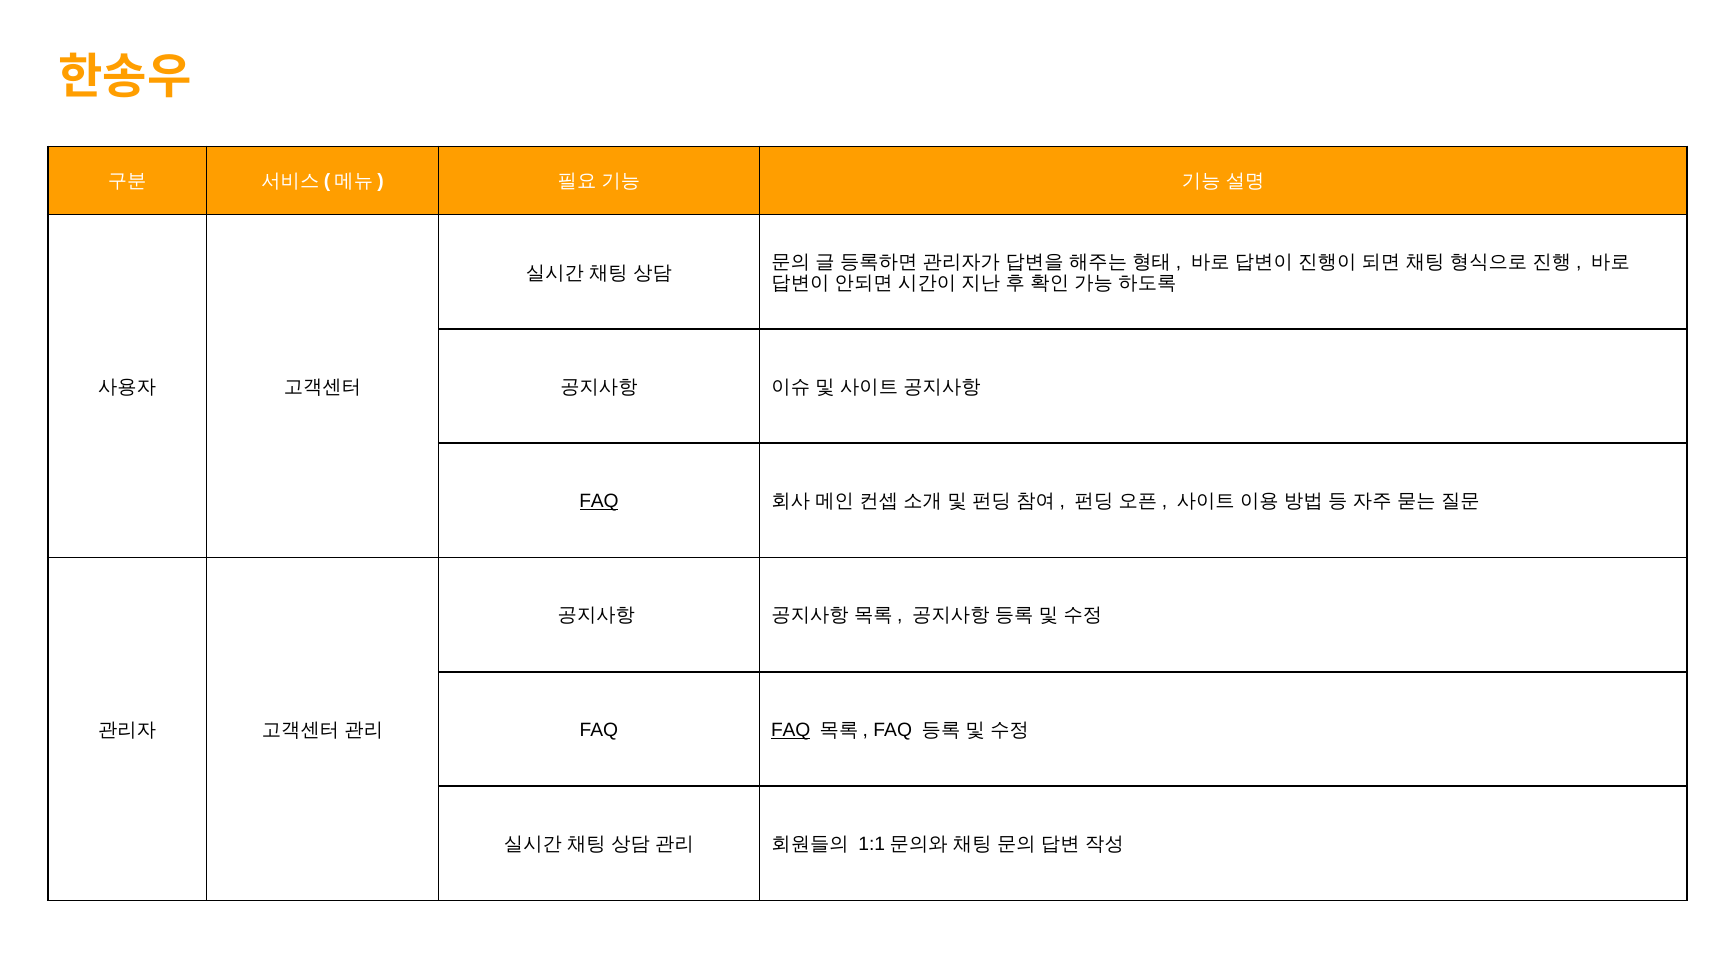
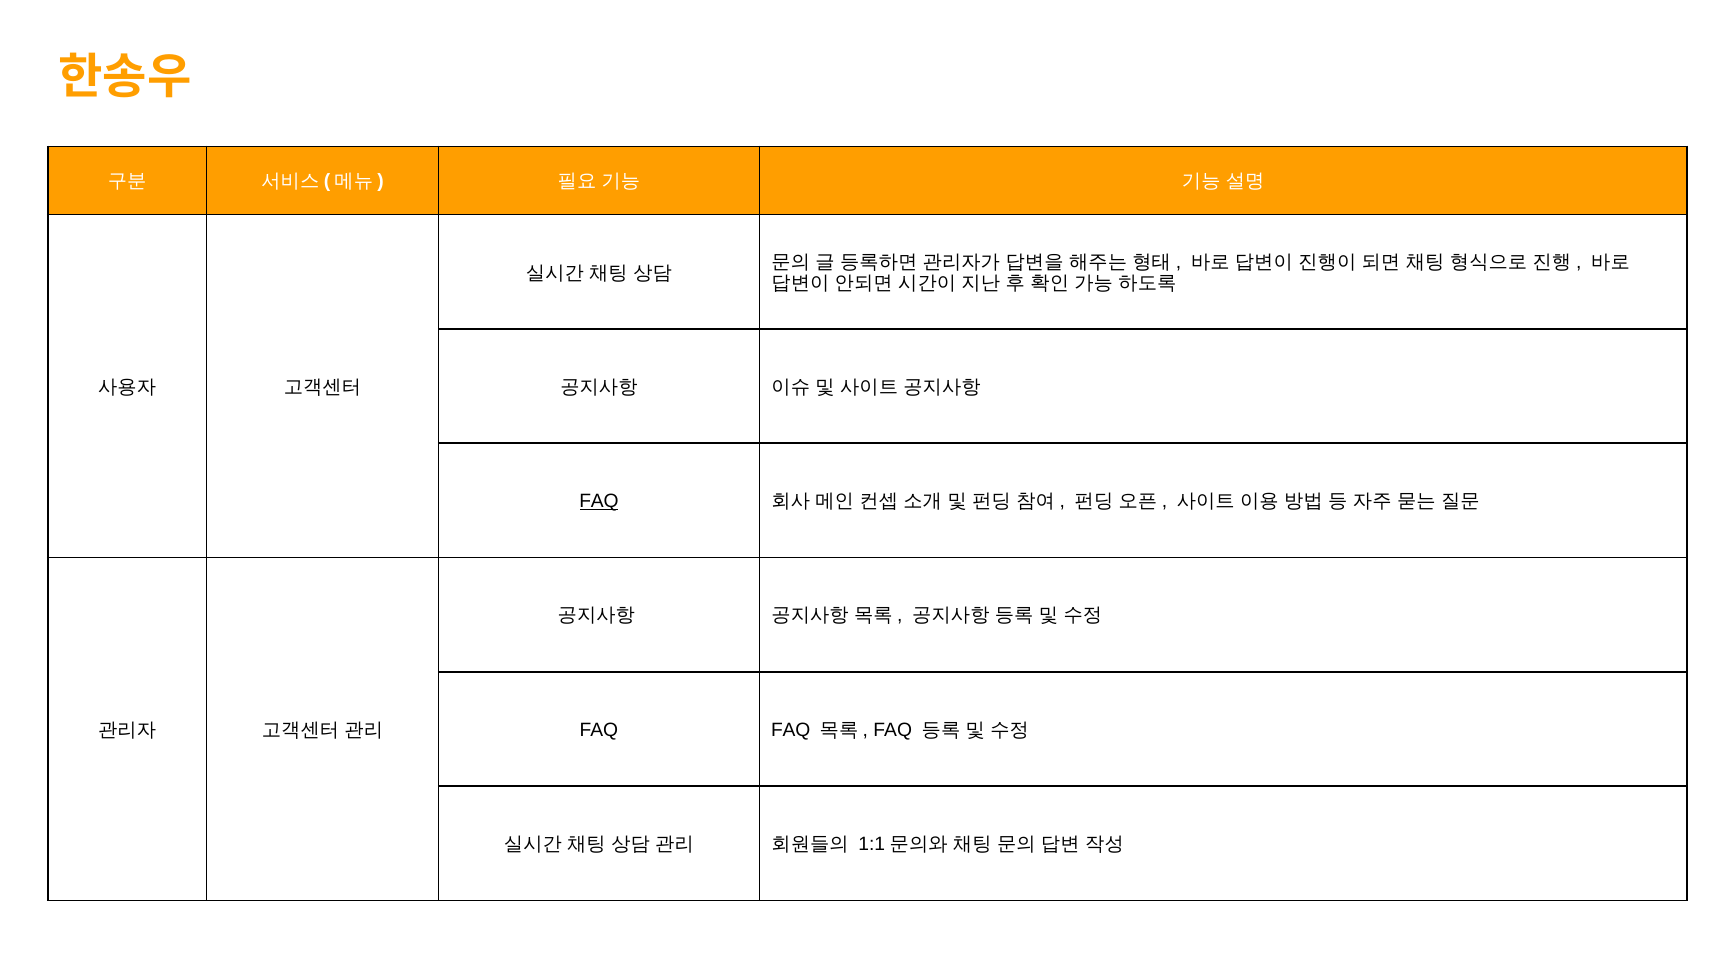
FAQ at (791, 730) underline: present -> none
